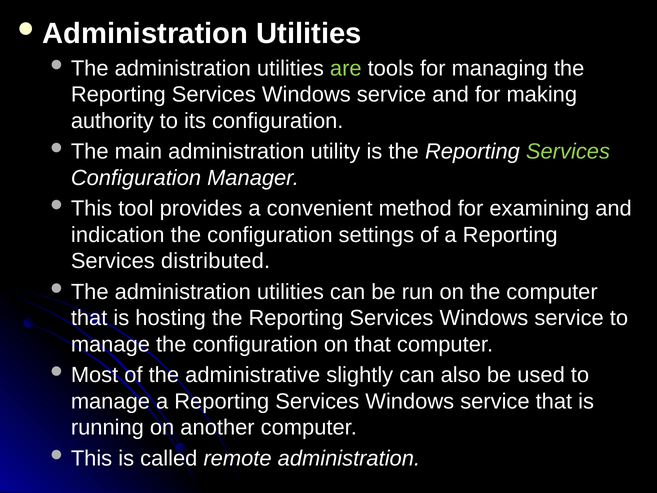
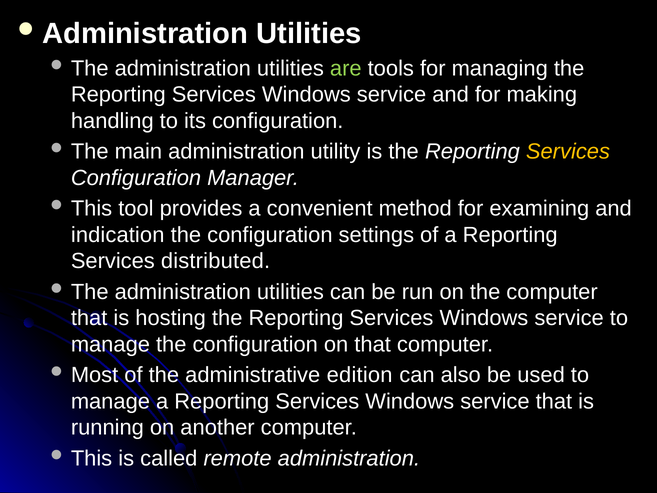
authority: authority -> handling
Services at (568, 152) colour: light green -> yellow
slightly: slightly -> edition
